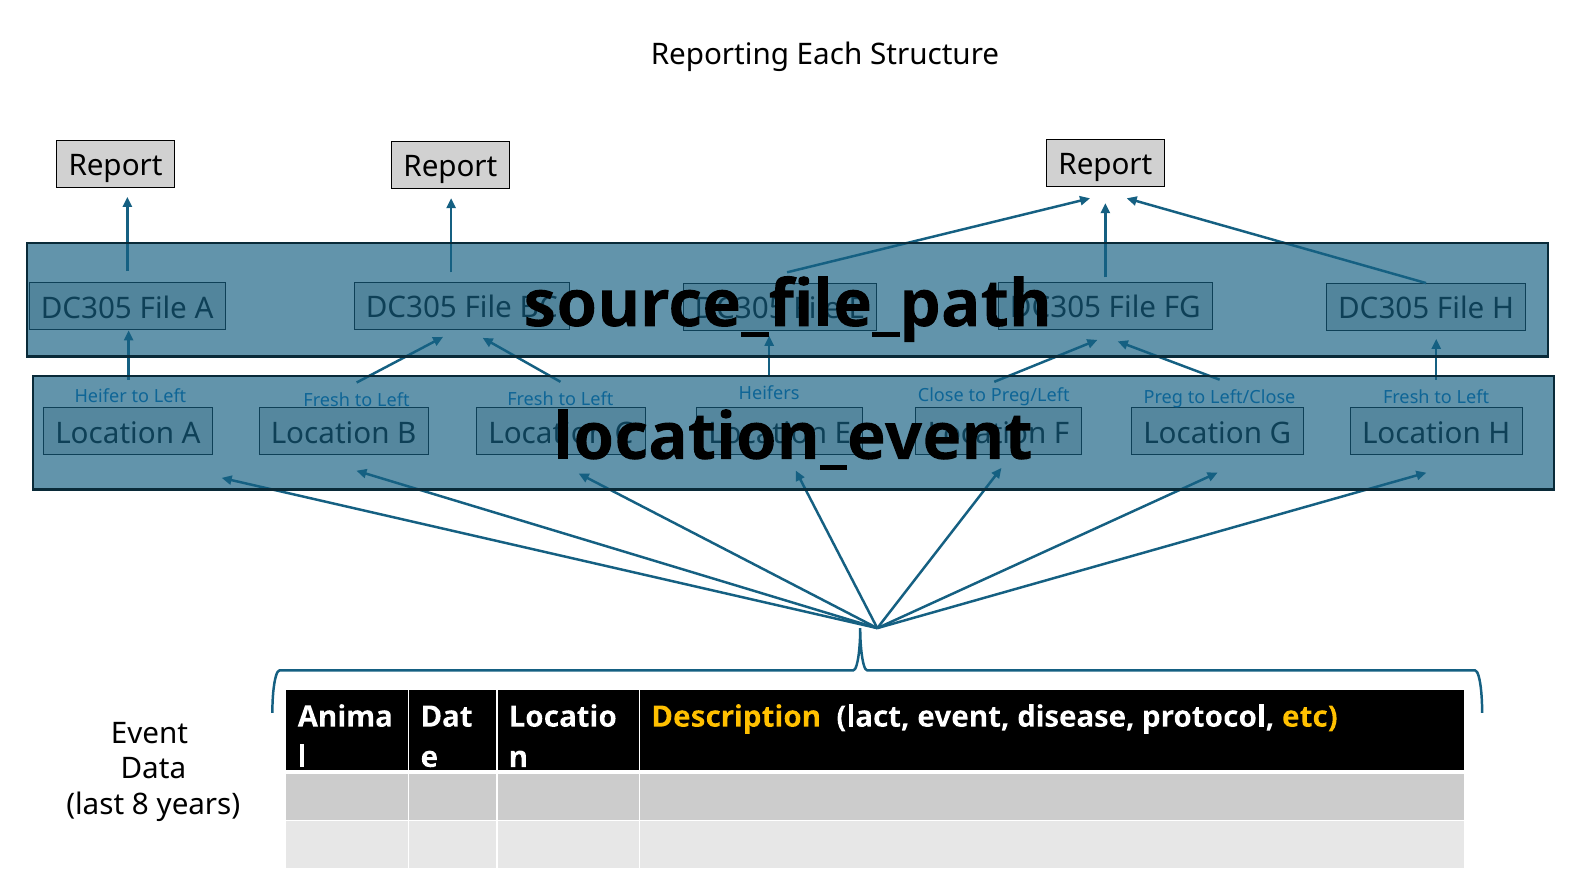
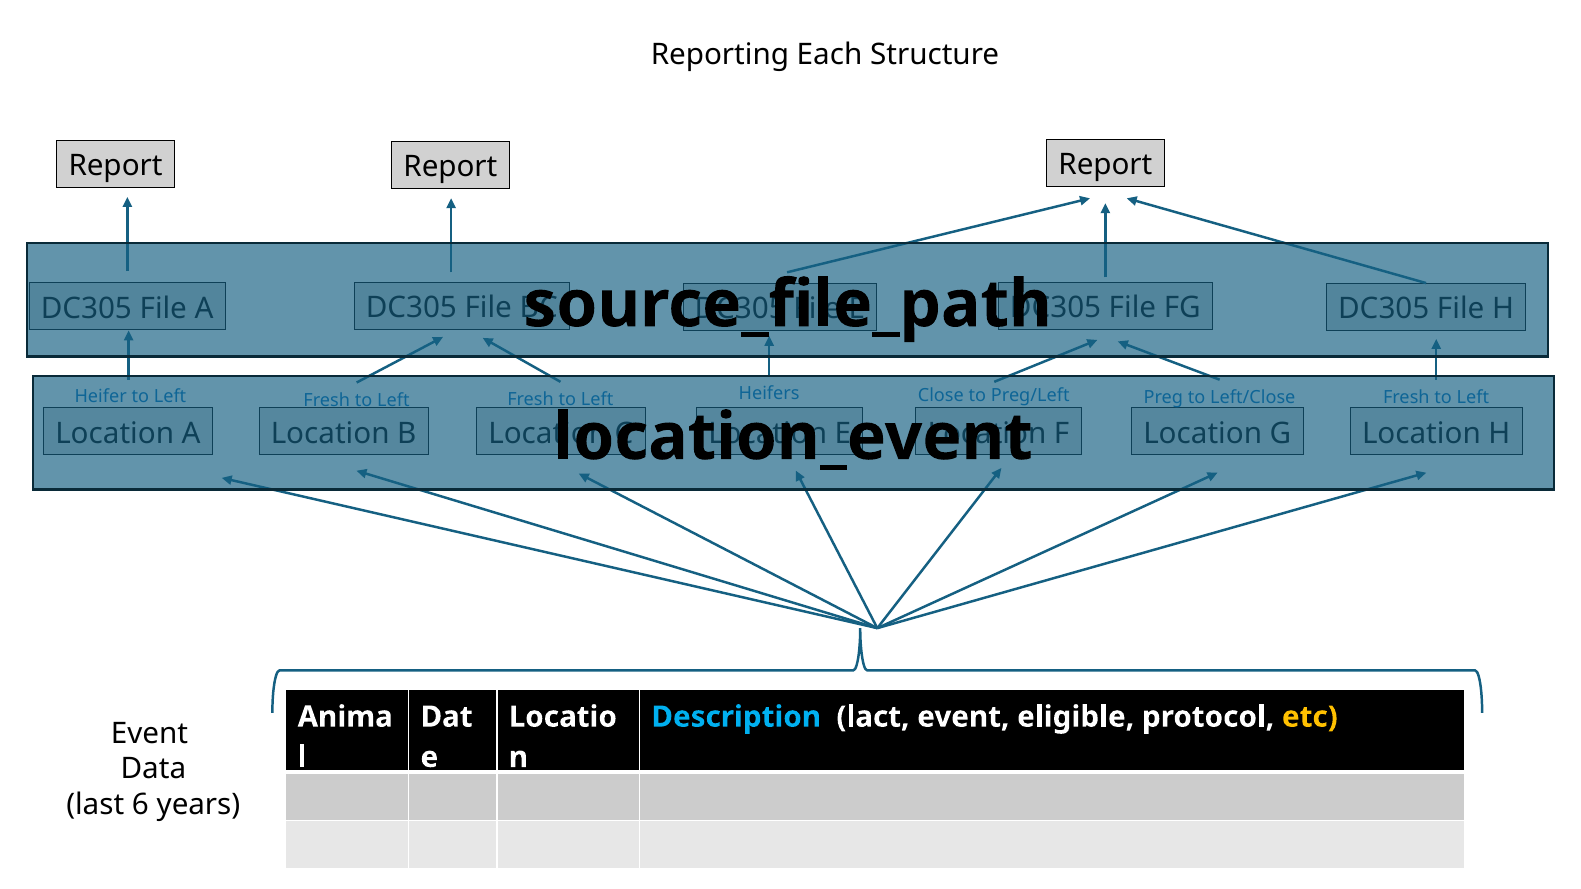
Description colour: yellow -> light blue
disease: disease -> eligible
8: 8 -> 6
